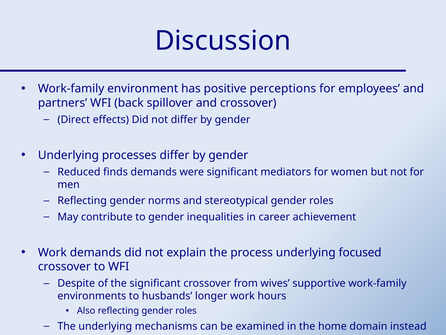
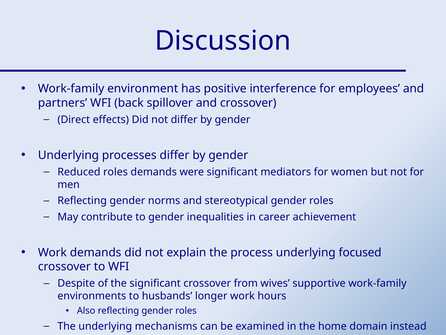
perceptions: perceptions -> interference
Reduced finds: finds -> roles
